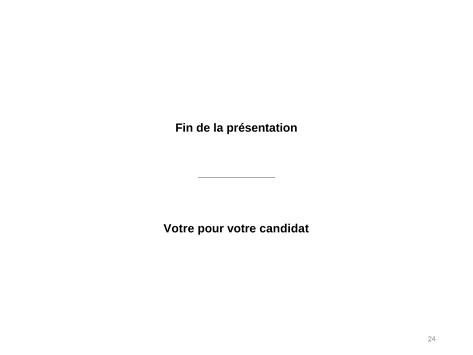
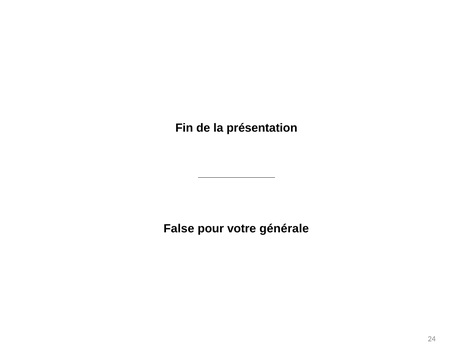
Votre at (179, 229): Votre -> False
candidat: candidat -> générale
